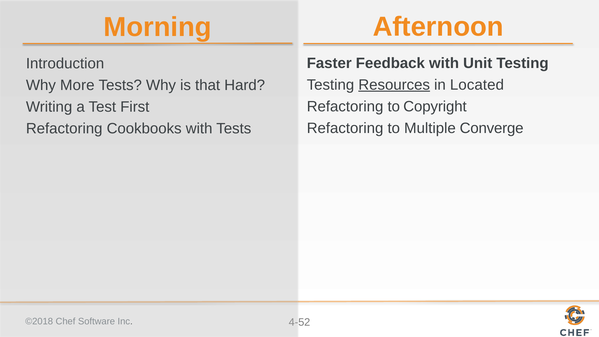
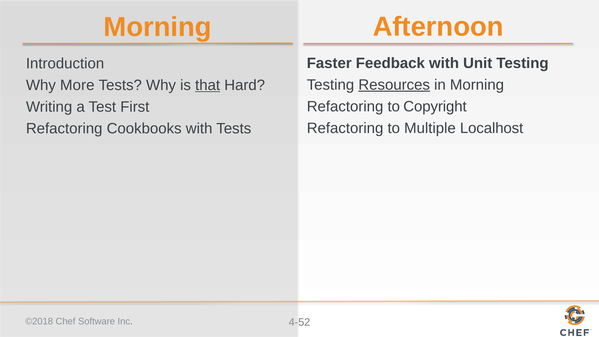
in Located: Located -> Morning
that underline: none -> present
Converge: Converge -> Localhost
